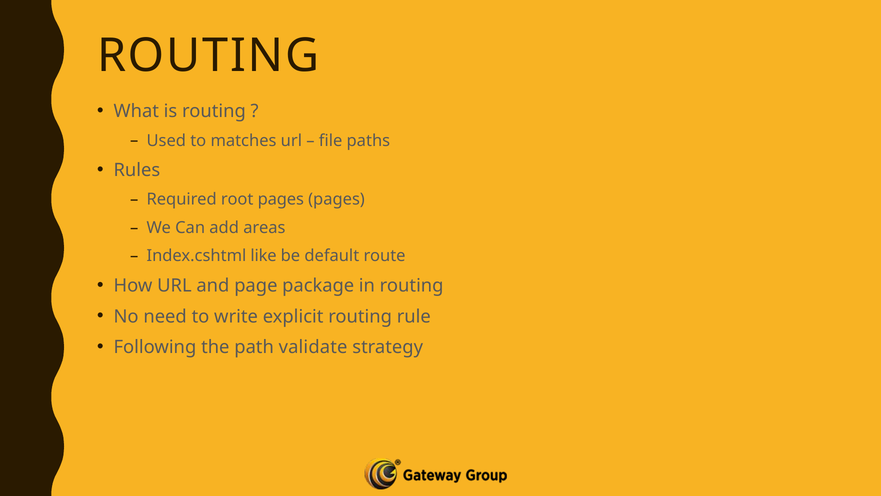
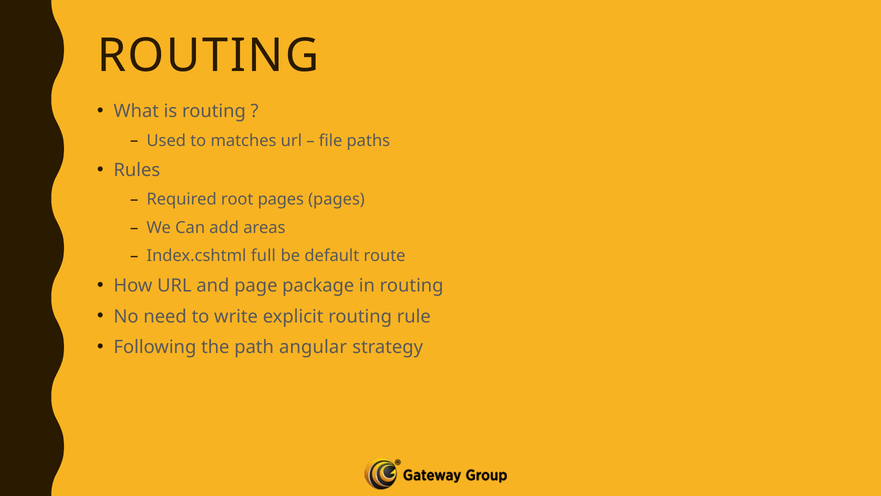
like: like -> full
validate: validate -> angular
